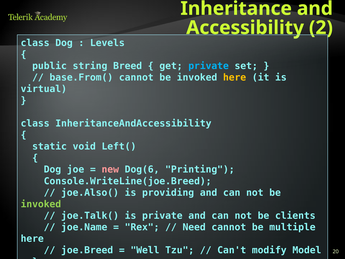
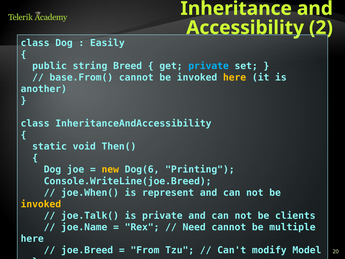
Levels: Levels -> Easily
virtual: virtual -> another
Left(: Left( -> Then(
new colour: pink -> yellow
joe.Also(: joe.Also( -> joe.When(
providing: providing -> represent
invoked at (41, 204) colour: light green -> yellow
Well: Well -> From
